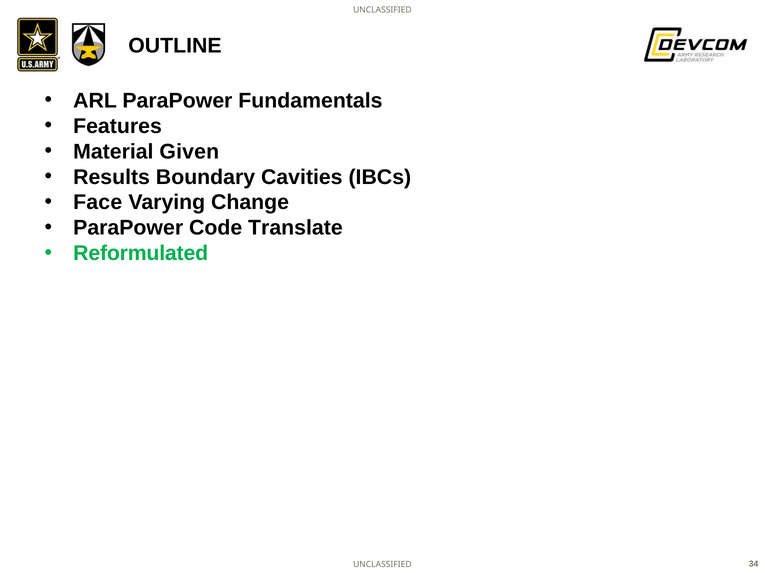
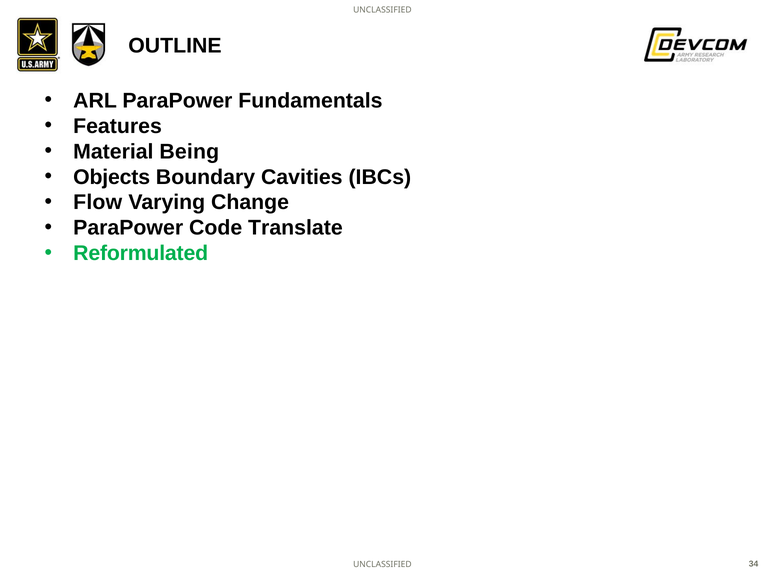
Given: Given -> Being
Results: Results -> Objects
Face: Face -> Flow
